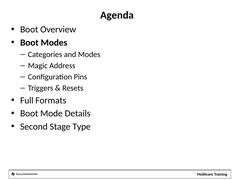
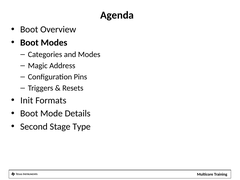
Full: Full -> Init
